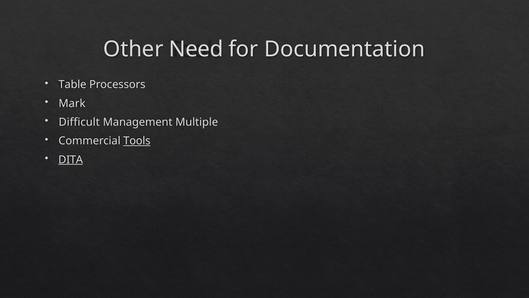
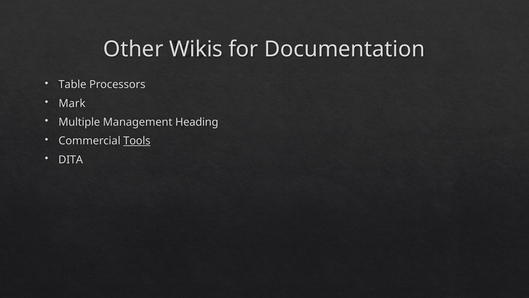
Need: Need -> Wikis
Difficult: Difficult -> Multiple
Multiple: Multiple -> Heading
DITA underline: present -> none
